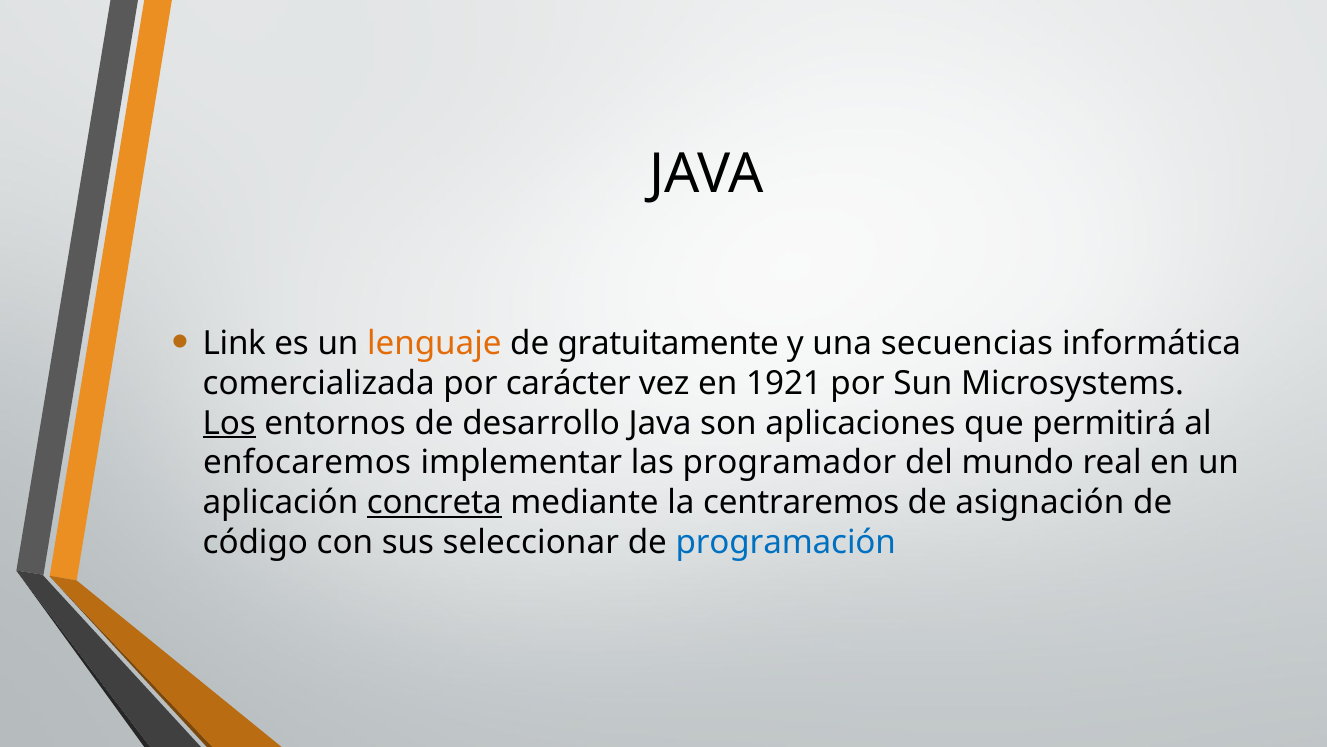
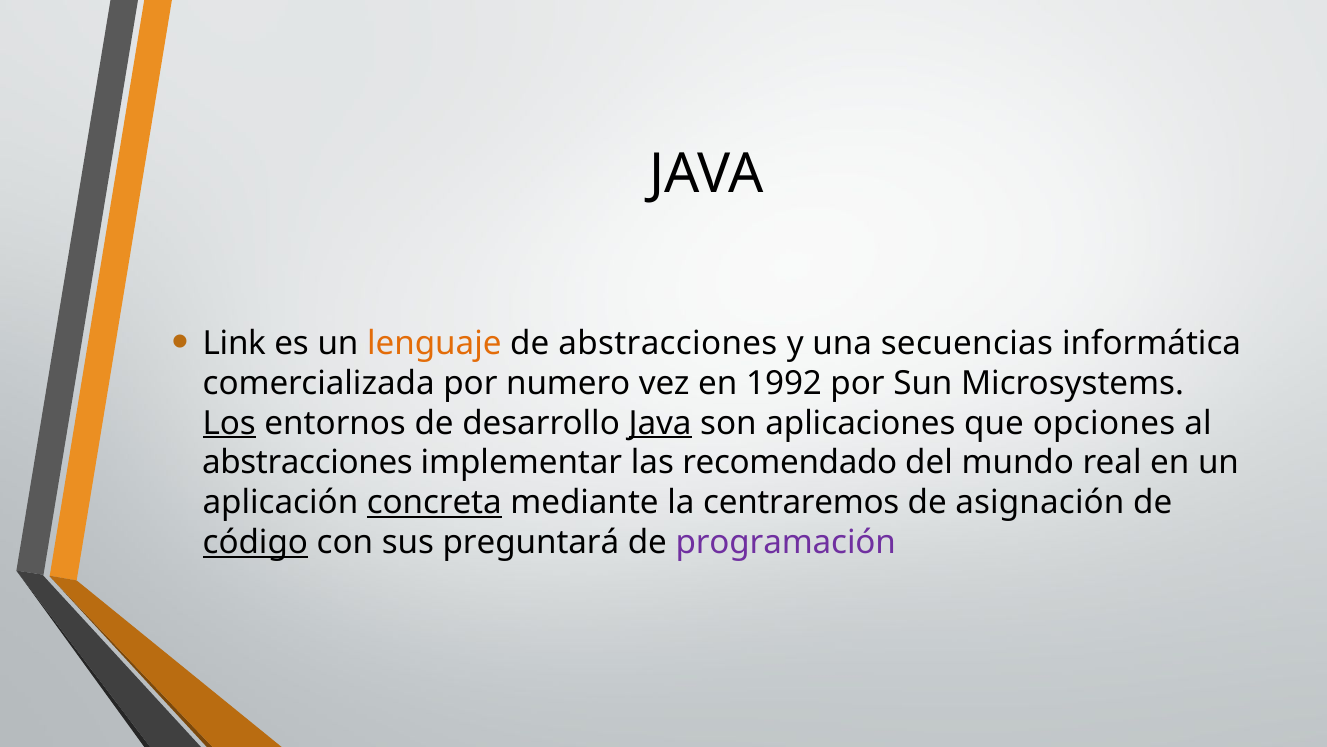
de gratuitamente: gratuitamente -> abstracciones
carácter: carácter -> numero
1921: 1921 -> 1992
Java at (660, 423) underline: none -> present
permitirá: permitirá -> opciones
enfocaremos at (307, 463): enfocaremos -> abstracciones
programador: programador -> recomendado
código underline: none -> present
seleccionar: seleccionar -> preguntará
programación colour: blue -> purple
